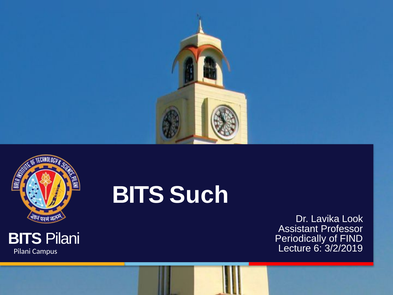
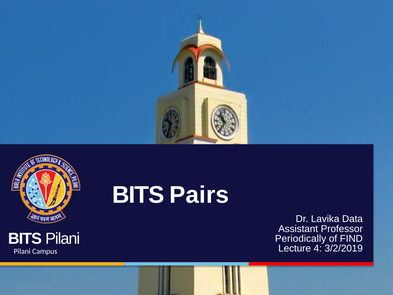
Such: Such -> Pairs
Look: Look -> Data
6: 6 -> 4
